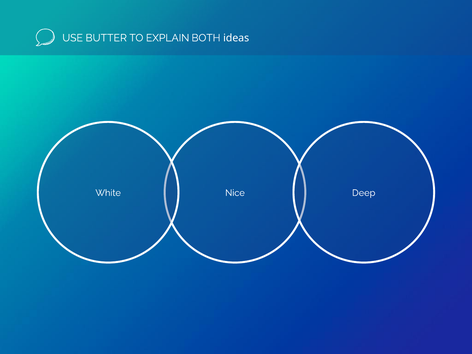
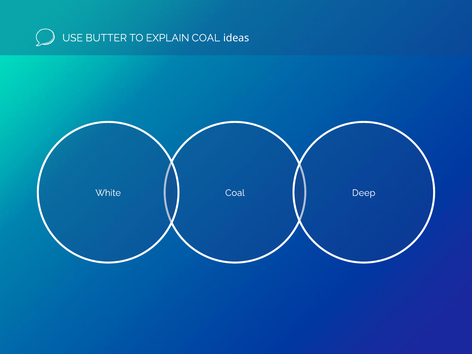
EXPLAIN BOTH: BOTH -> COAL
Nice at (235, 193): Nice -> Coal
